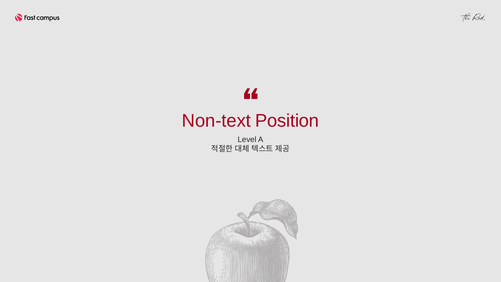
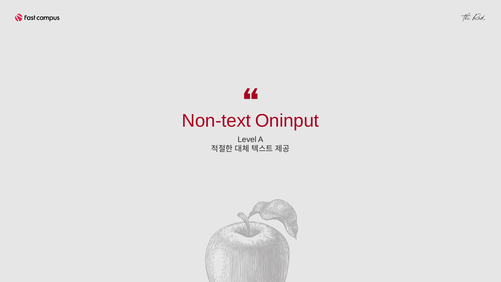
Position: Position -> Oninput
